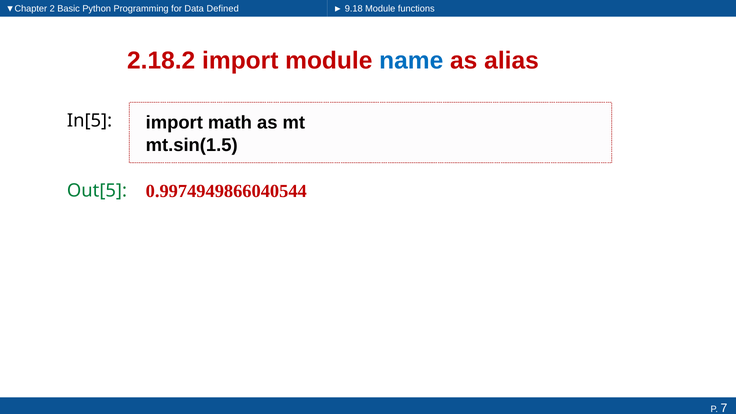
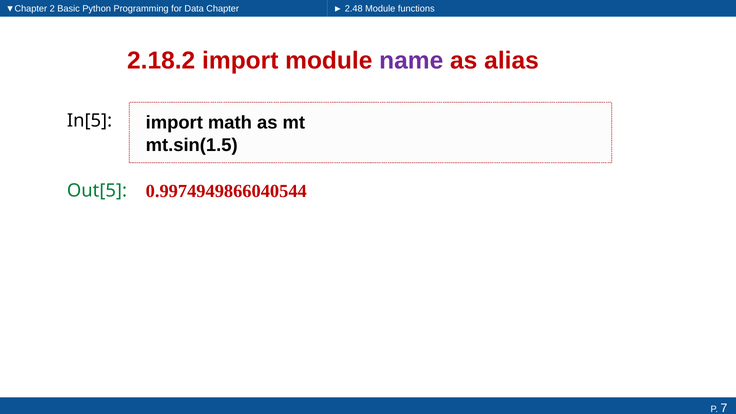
Defined: Defined -> Chapter
9.18: 9.18 -> 2.48
name colour: blue -> purple
